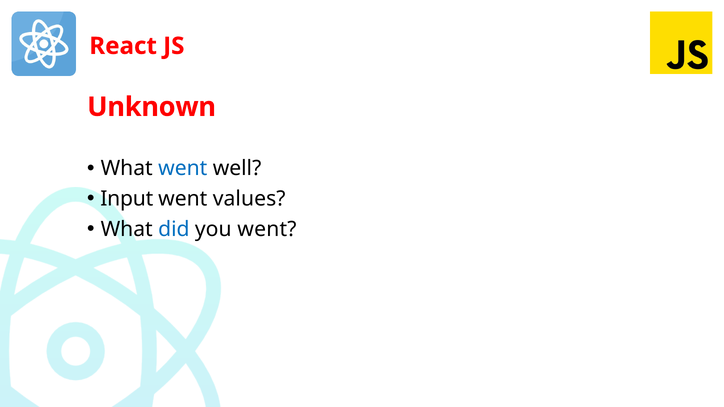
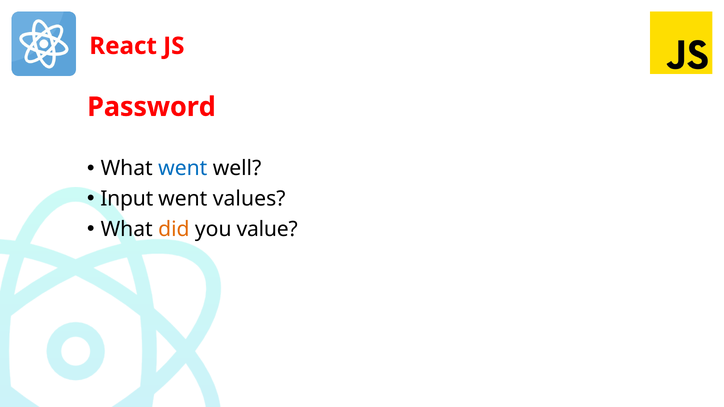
Unknown: Unknown -> Password
did colour: blue -> orange
you went: went -> value
